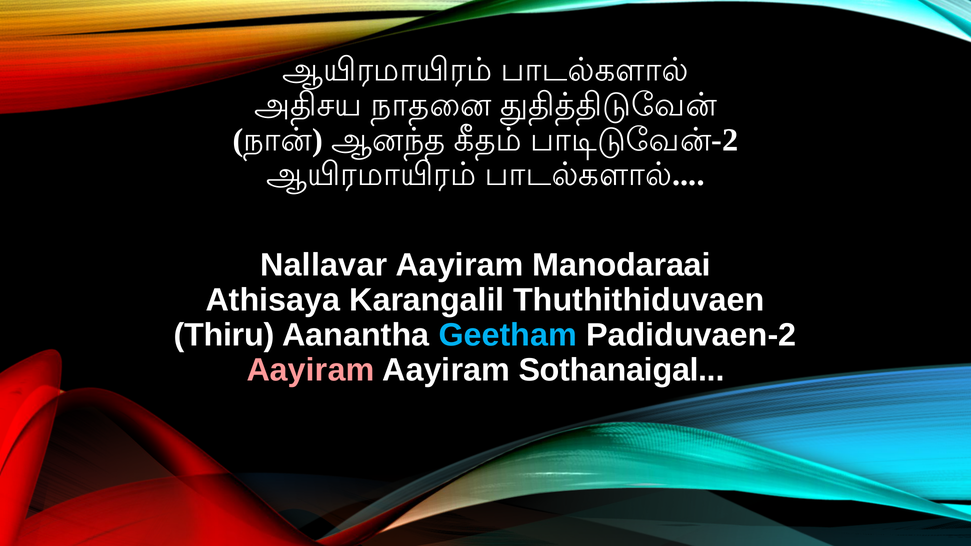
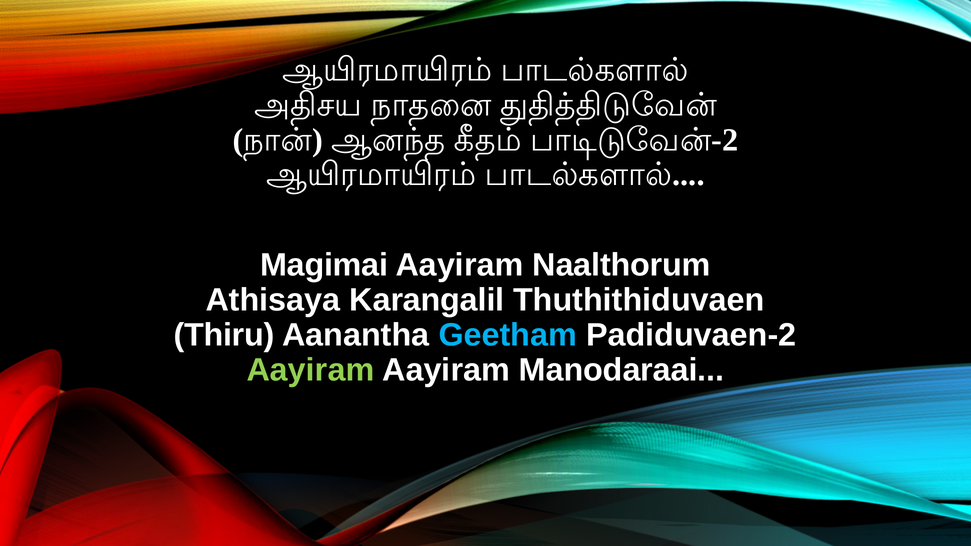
Nallavar: Nallavar -> Magimai
Manodaraai: Manodaraai -> Naalthorum
Aayiram at (310, 370) colour: pink -> light green
Sothanaigal: Sothanaigal -> Manodaraai
